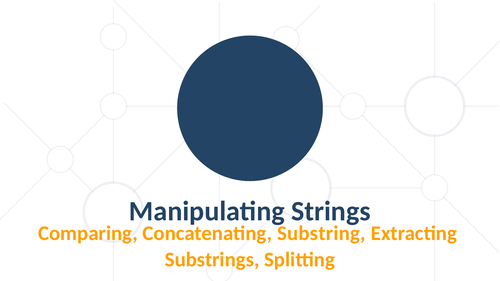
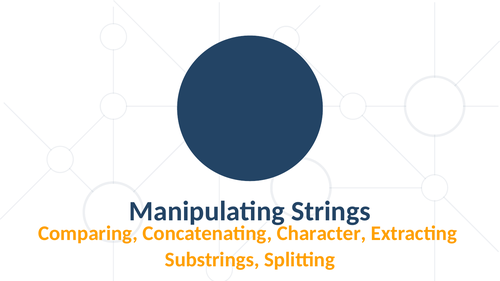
Substring: Substring -> Character
